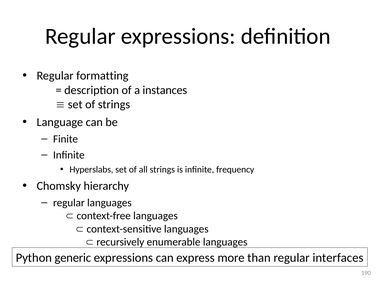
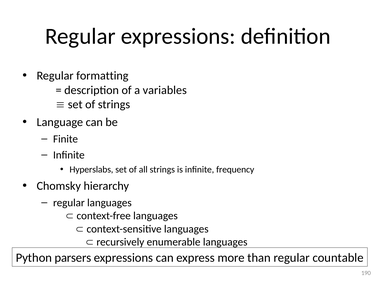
instances: instances -> variables
generic: generic -> parsers
interfaces: interfaces -> countable
